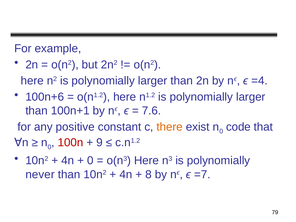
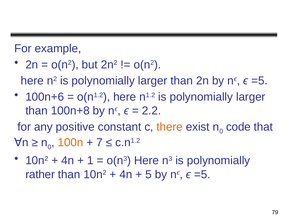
=4 at (260, 81): =4 -> =5
100n+1: 100n+1 -> 100n+8
7.6: 7.6 -> 2.2
100n colour: red -> orange
9: 9 -> 7
0 at (90, 161): 0 -> 1
never: never -> rather
8: 8 -> 5
=7 at (202, 174): =7 -> =5
